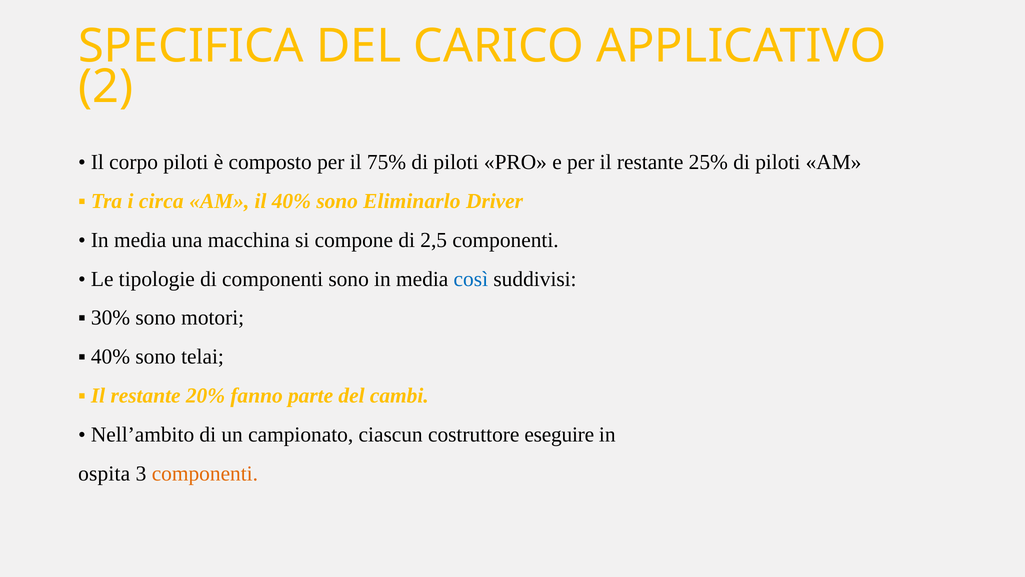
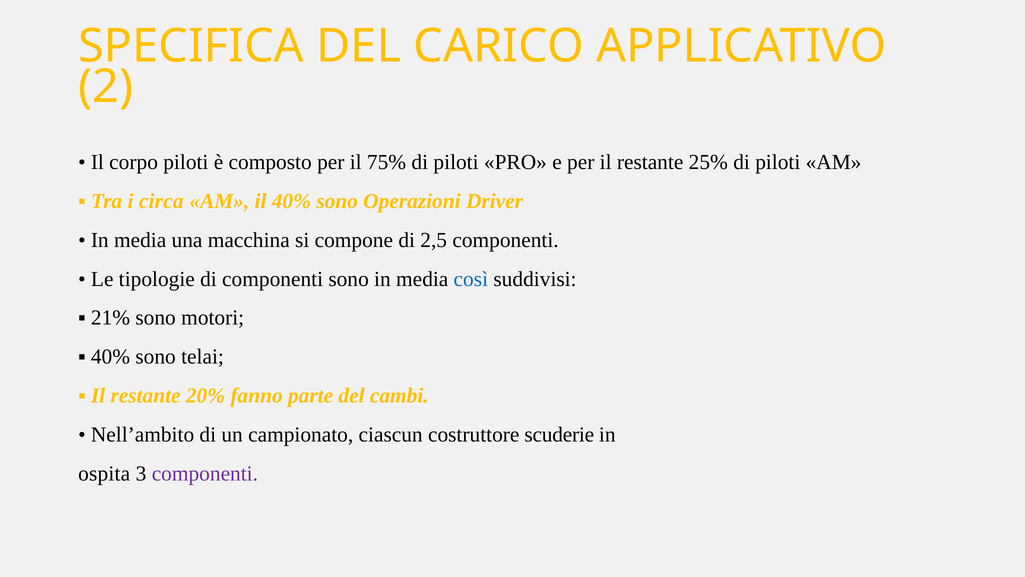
Eliminarlo: Eliminarlo -> Operazioni
30%: 30% -> 21%
eseguire: eseguire -> scuderie
componenti at (205, 473) colour: orange -> purple
